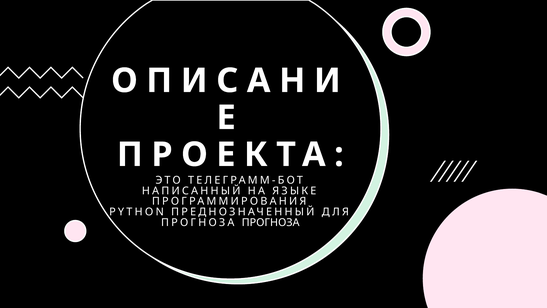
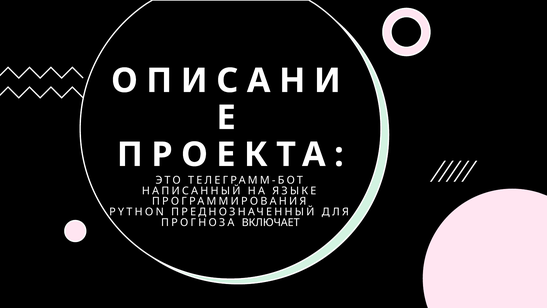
ПРОГНОЗА ПРОГНОЗА: ПРОГНОЗА -> ВКЛЮЧАЕТ
